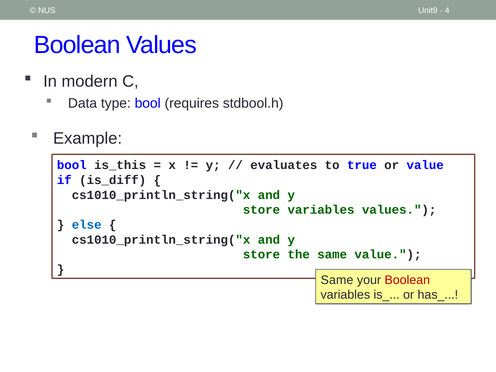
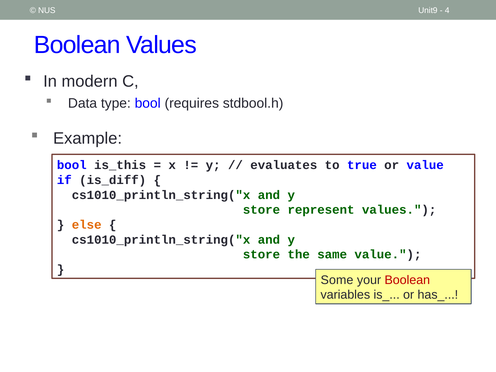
store variables: variables -> represent
else colour: blue -> orange
Same at (337, 280): Same -> Some
